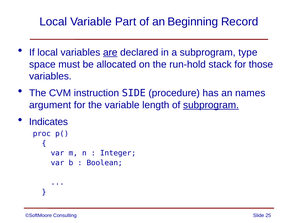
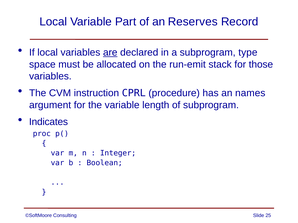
Beginning: Beginning -> Reserves
run-hold: run-hold -> run-emit
SIDE: SIDE -> CPRL
subprogram at (211, 105) underline: present -> none
